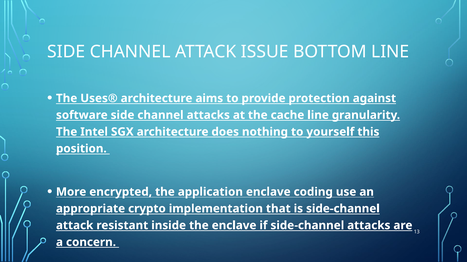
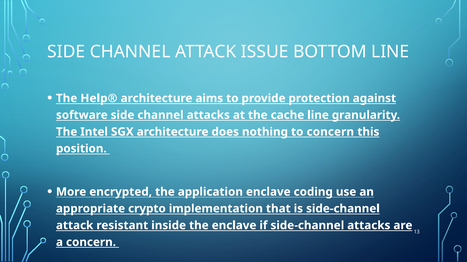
Uses®: Uses® -> Help®
to yourself: yourself -> concern
